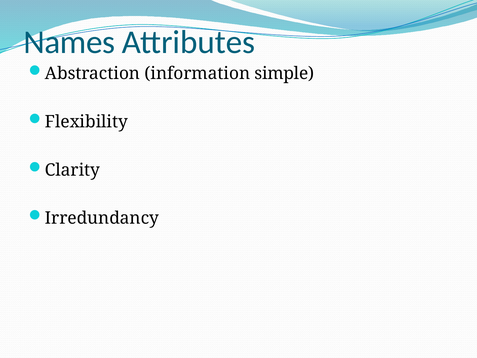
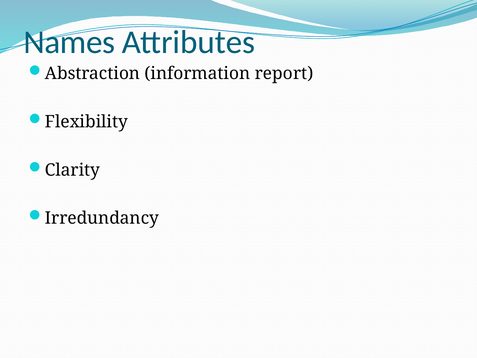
simple: simple -> report
